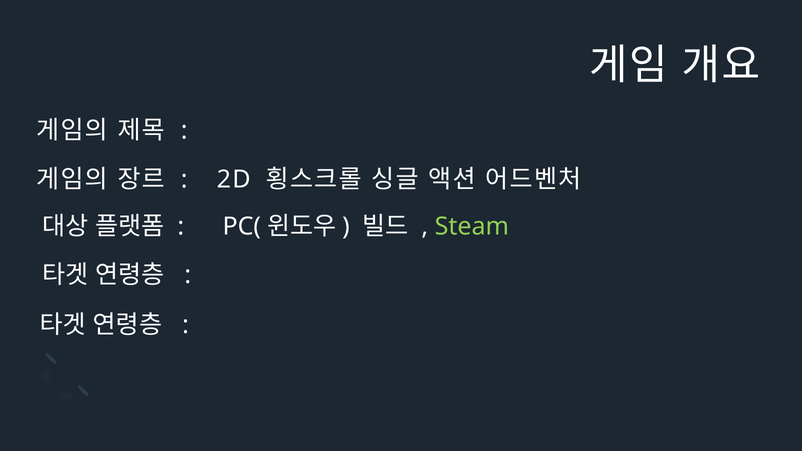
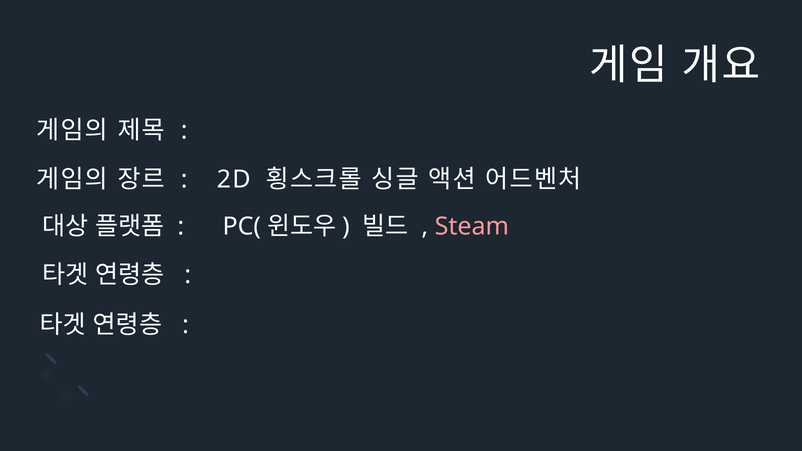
Steam colour: light green -> pink
